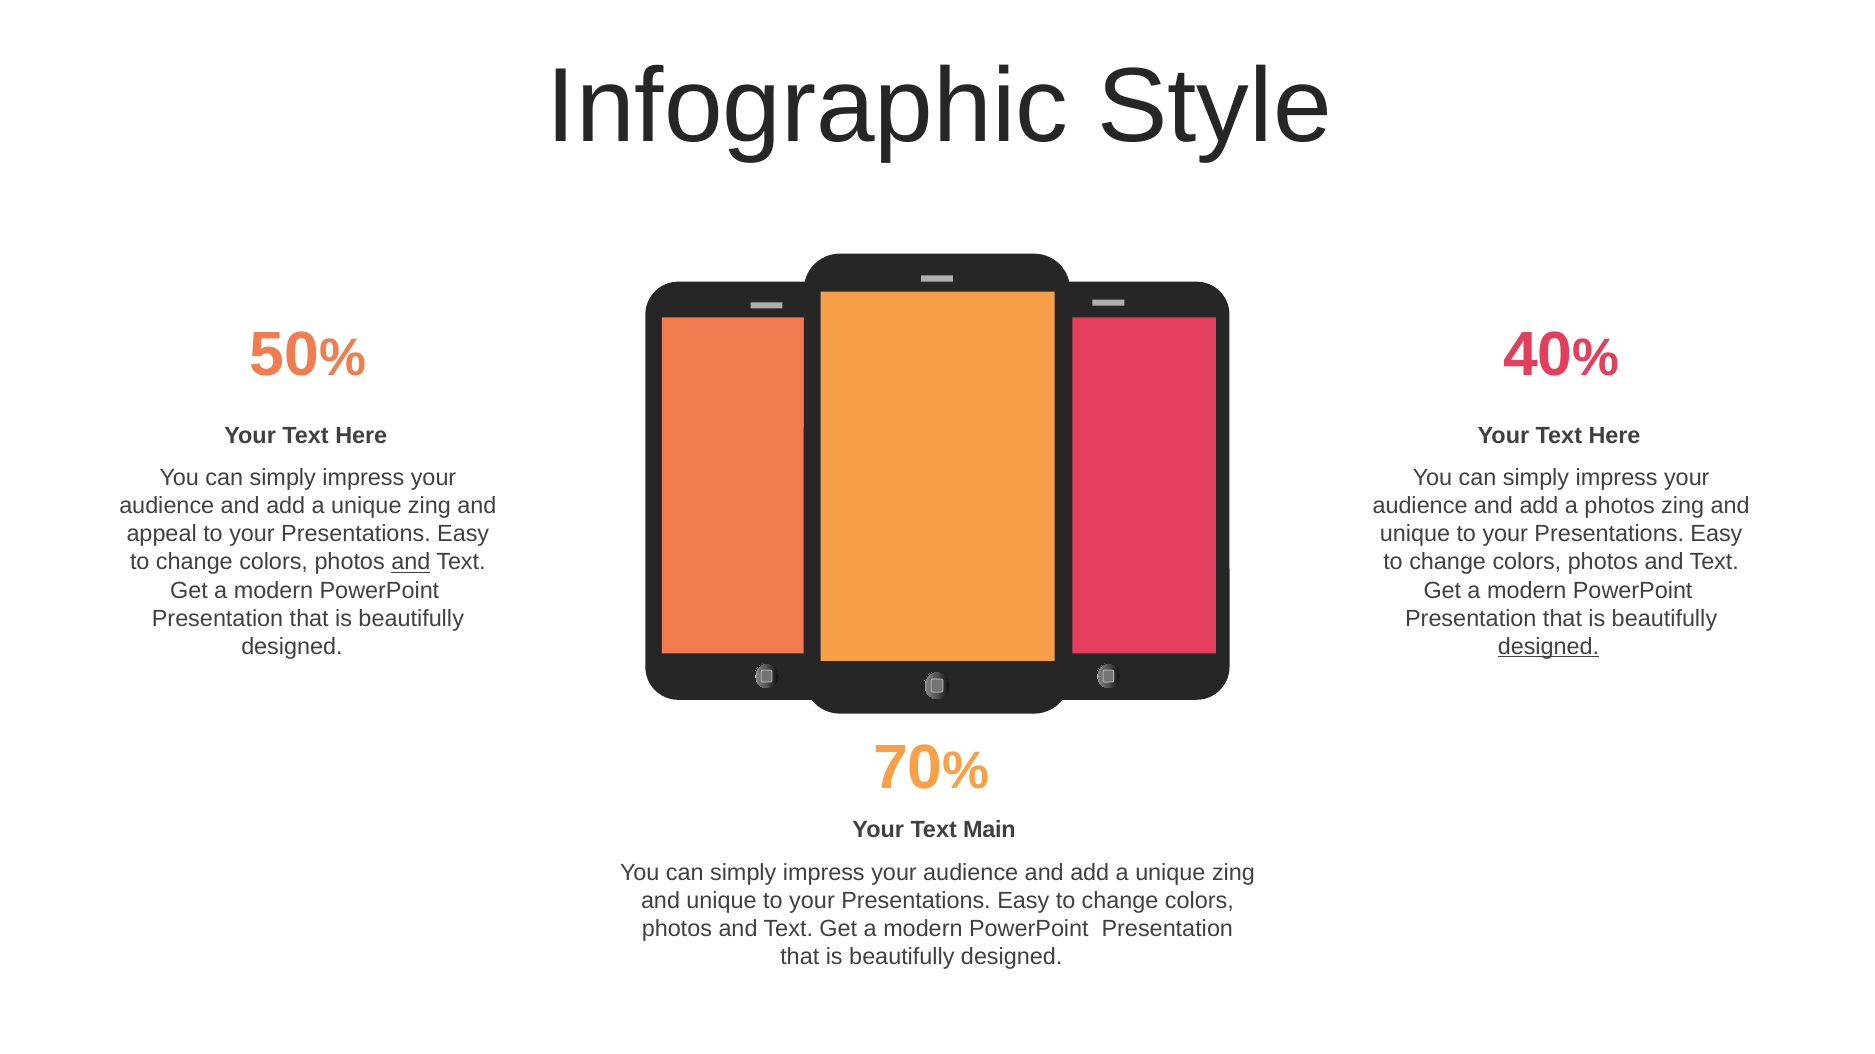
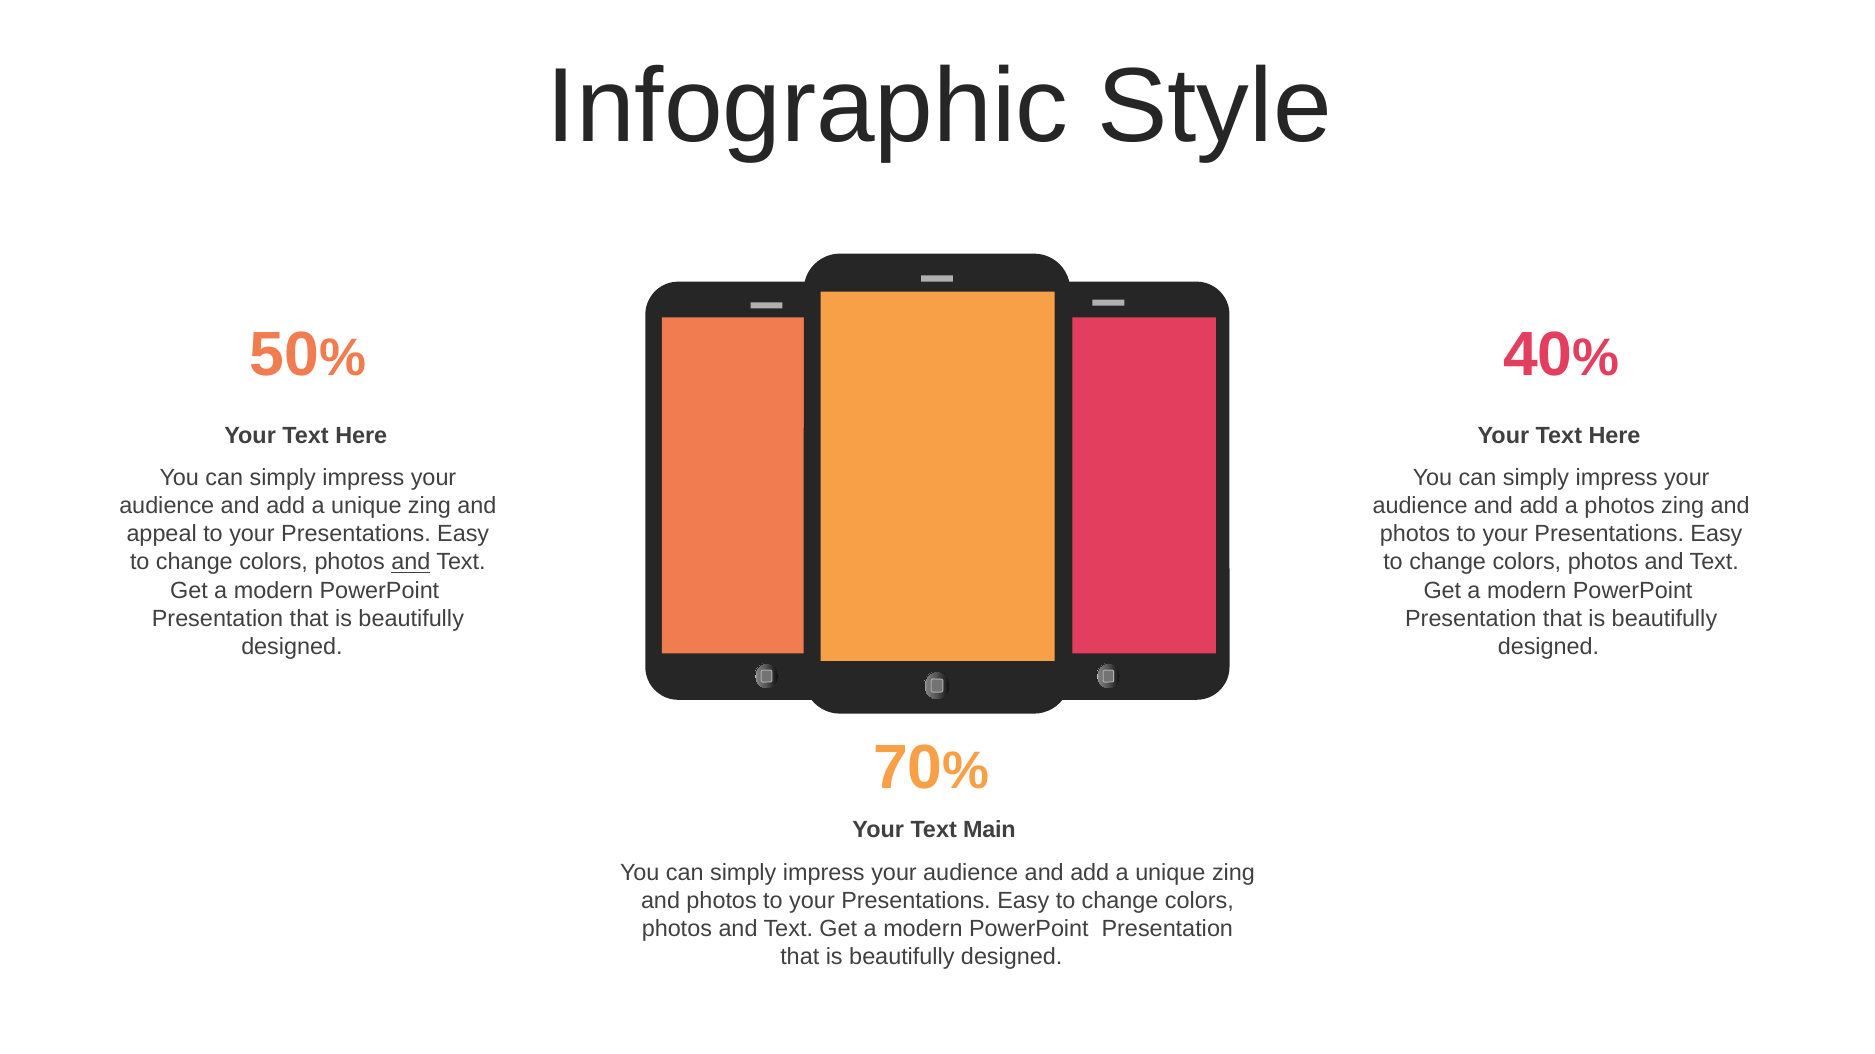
unique at (1415, 534): unique -> photos
designed at (1548, 647) underline: present -> none
unique at (722, 901): unique -> photos
